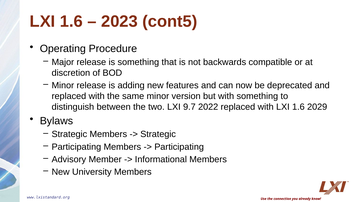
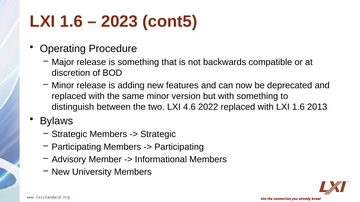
9.7: 9.7 -> 4.6
2029: 2029 -> 2013
